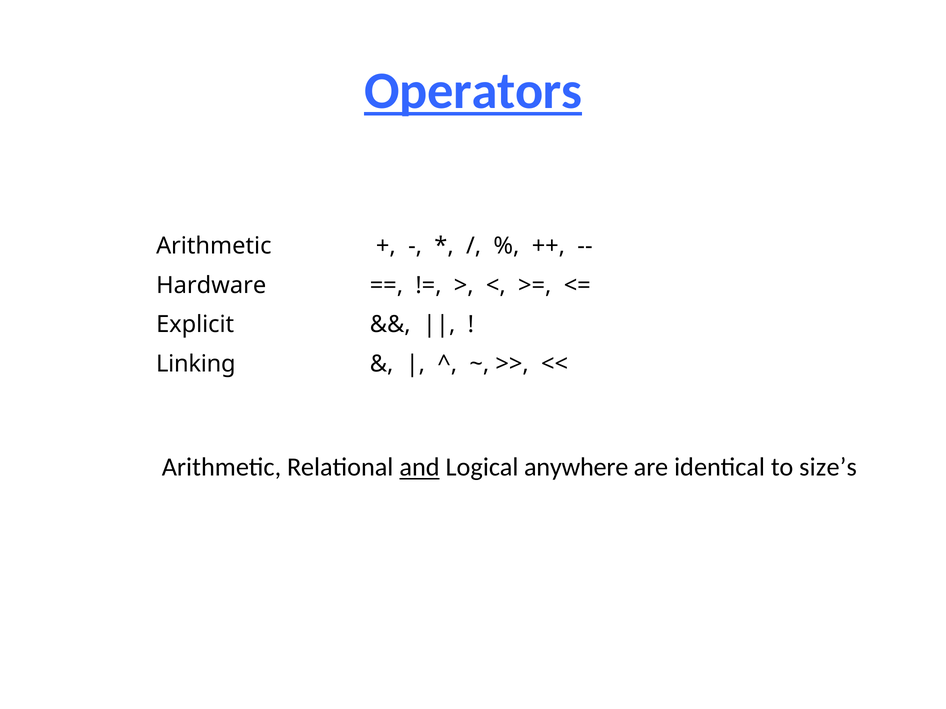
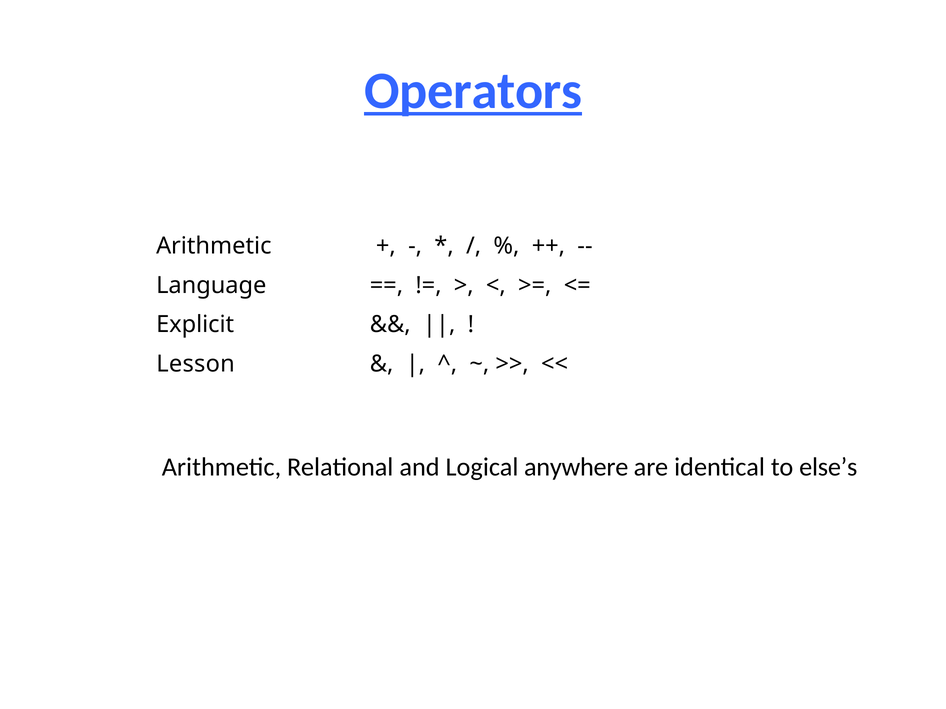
Hardware: Hardware -> Language
Linking: Linking -> Lesson
and underline: present -> none
size’s: size’s -> else’s
